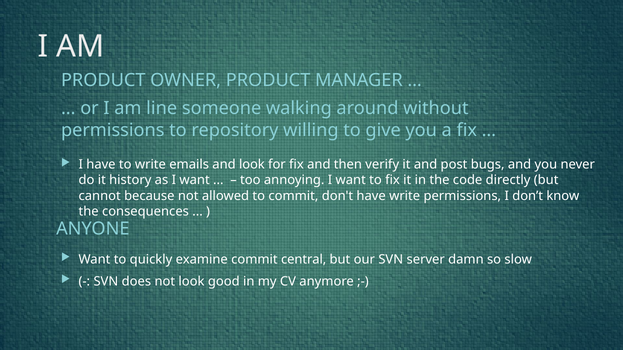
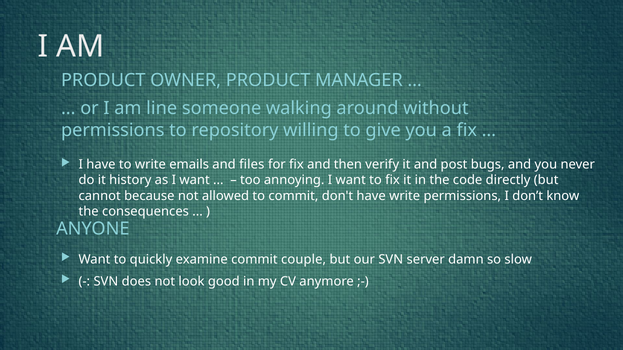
and look: look -> files
central: central -> couple
